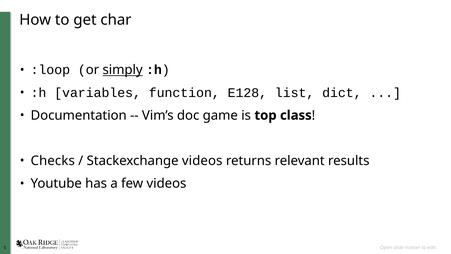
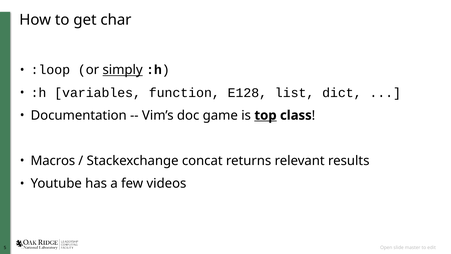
top underline: none -> present
Checks: Checks -> Macros
Stackexchange videos: videos -> concat
